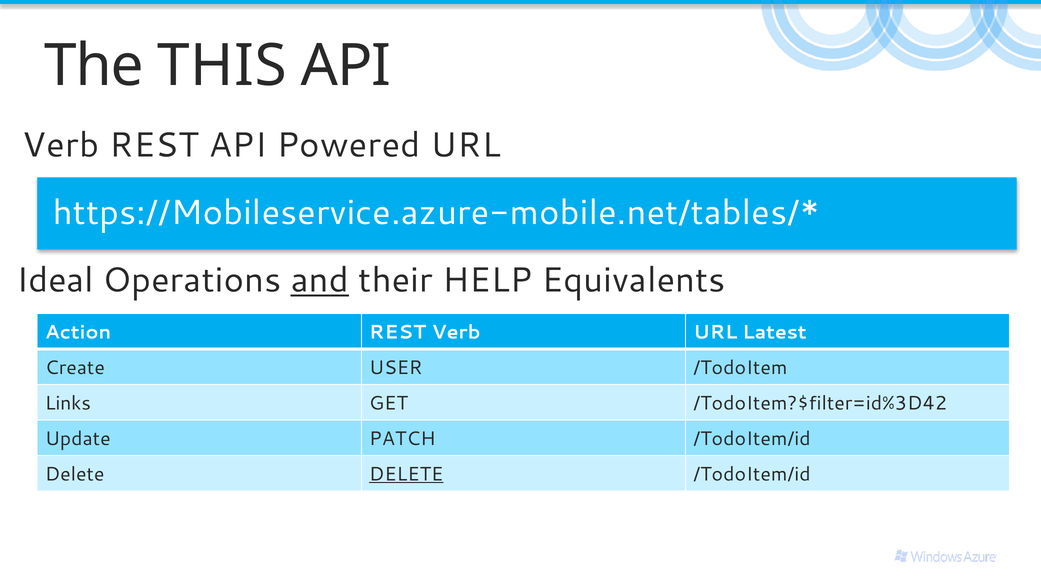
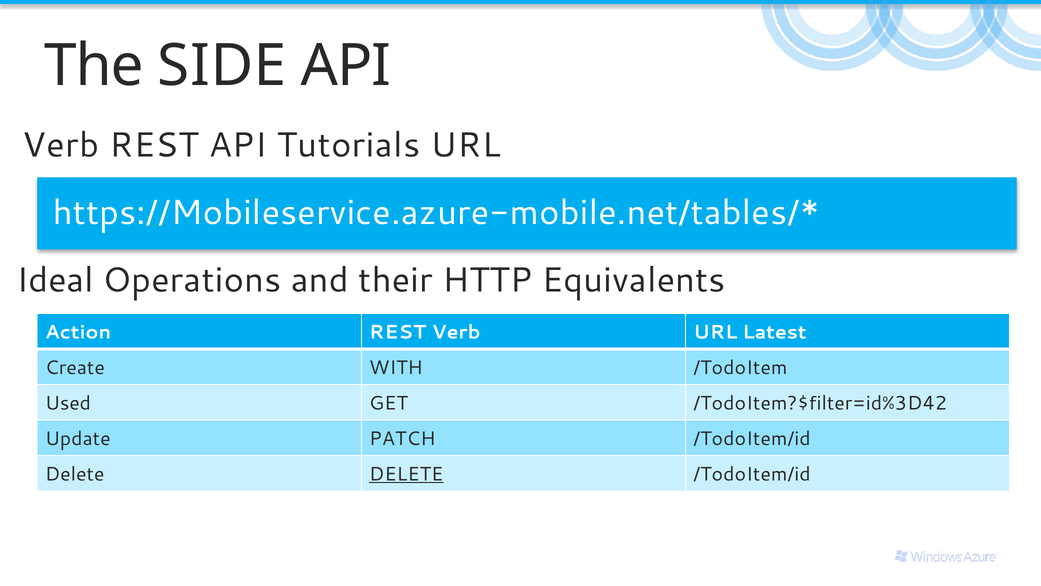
THIS: THIS -> SIDE
Powered: Powered -> Tutorials
and underline: present -> none
HELP: HELP -> HTTP
USER: USER -> WITH
Links: Links -> Used
